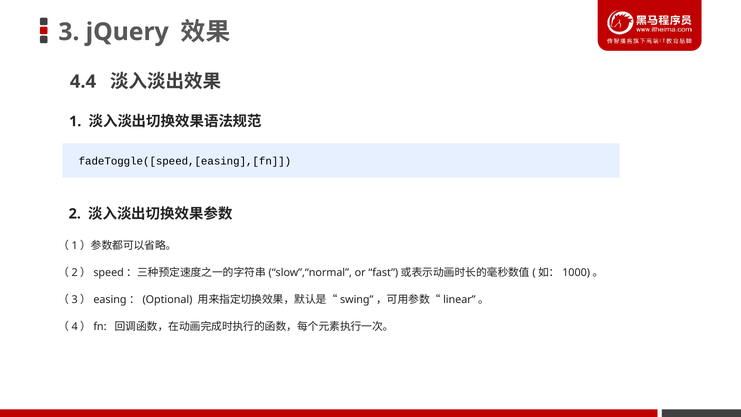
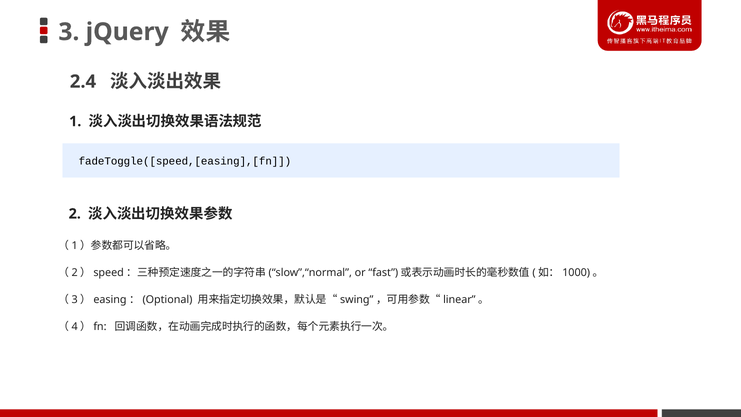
4.4: 4.4 -> 2.4
